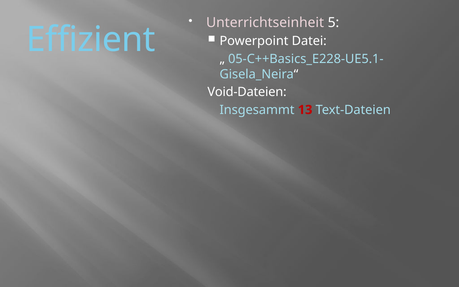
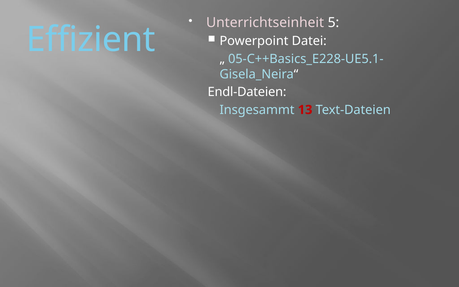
Void-Dateien: Void-Dateien -> Endl-Dateien
